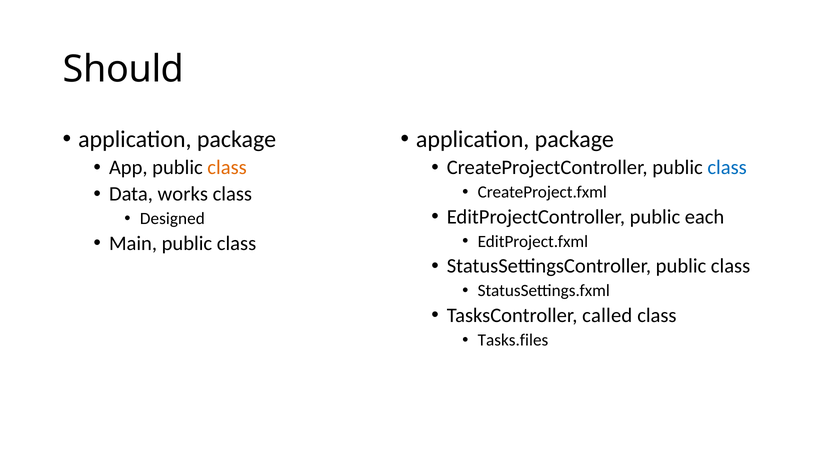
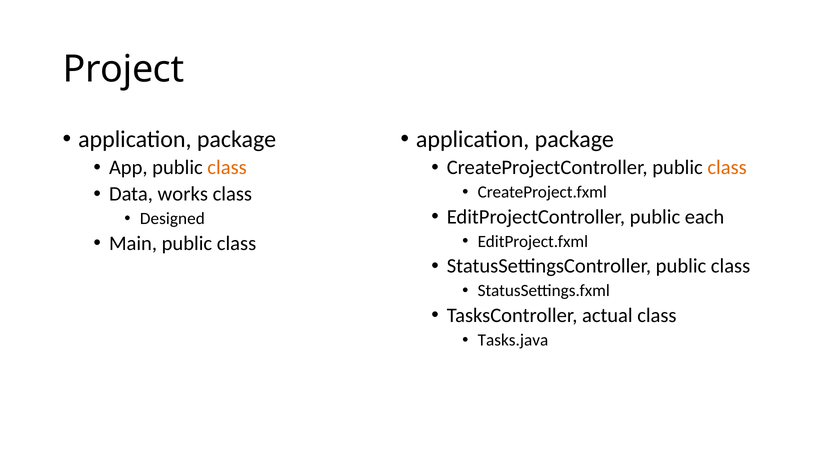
Should: Should -> Project
class at (727, 168) colour: blue -> orange
called: called -> actual
Tasks.files: Tasks.files -> Tasks.java
